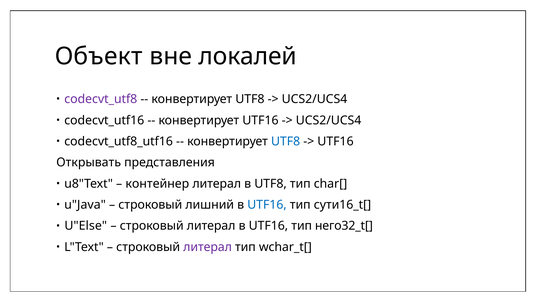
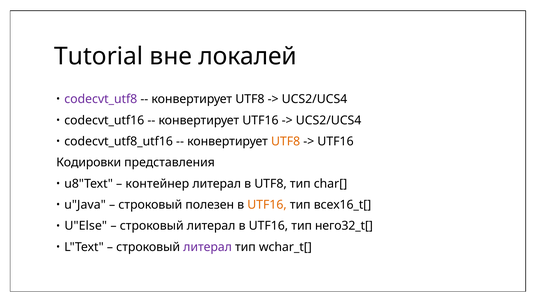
Объект: Объект -> Tutorial
UTF8 at (286, 141) colour: blue -> orange
Открывать: Открывать -> Кодировки
лишний: лишний -> полезен
UTF16 at (267, 204) colour: blue -> orange
сути16_t[: сути16_t[ -> всех16_t[
